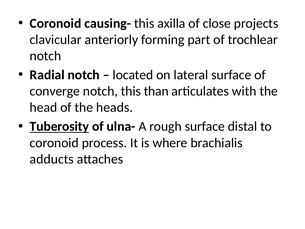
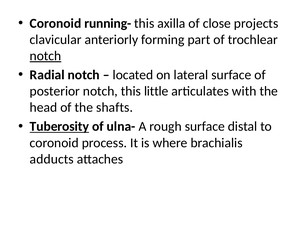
causing-: causing- -> running-
notch at (45, 56) underline: none -> present
converge: converge -> posterior
than: than -> little
heads: heads -> shafts
